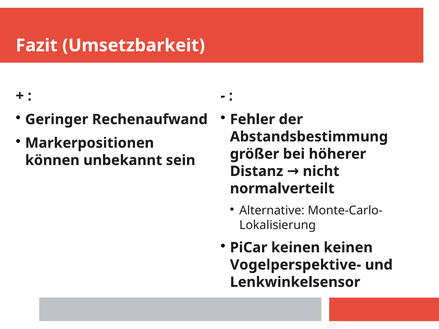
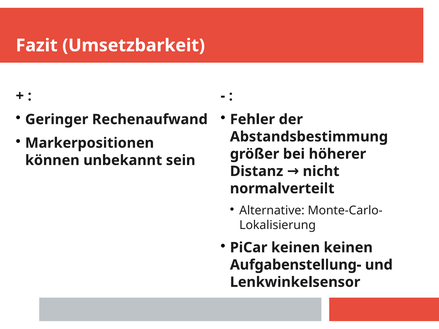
Vogelperspektive-: Vogelperspektive- -> Aufgabenstellung-
